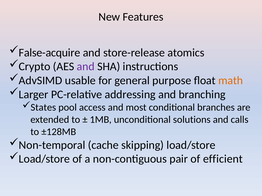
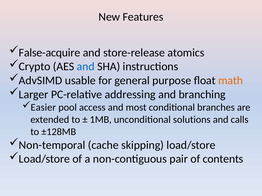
and at (86, 67) colour: purple -> blue
States: States -> Easier
efficient: efficient -> contents
